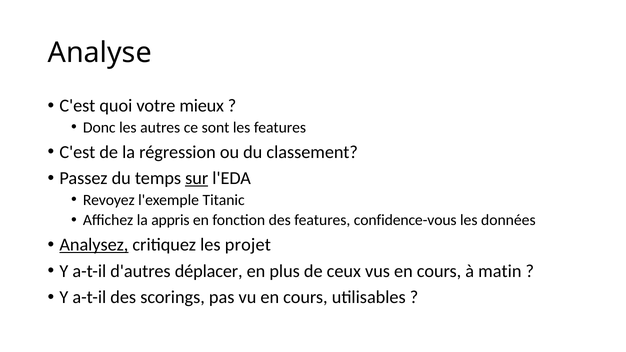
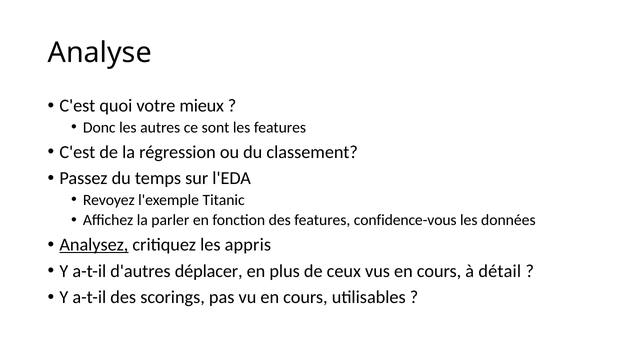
sur underline: present -> none
appris: appris -> parler
projet: projet -> appris
matin: matin -> détail
